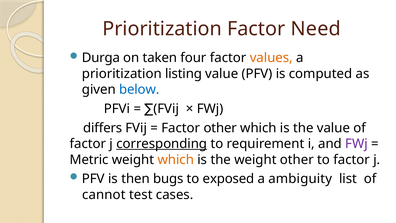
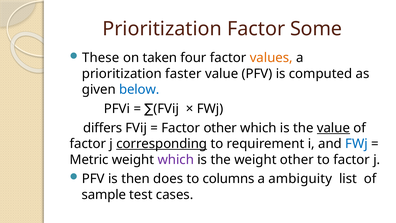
Need: Need -> Some
Durga: Durga -> These
listing: listing -> faster
value at (333, 128) underline: none -> present
FWj at (357, 144) colour: purple -> blue
which at (176, 159) colour: orange -> purple
bugs: bugs -> does
exposed: exposed -> columns
cannot: cannot -> sample
